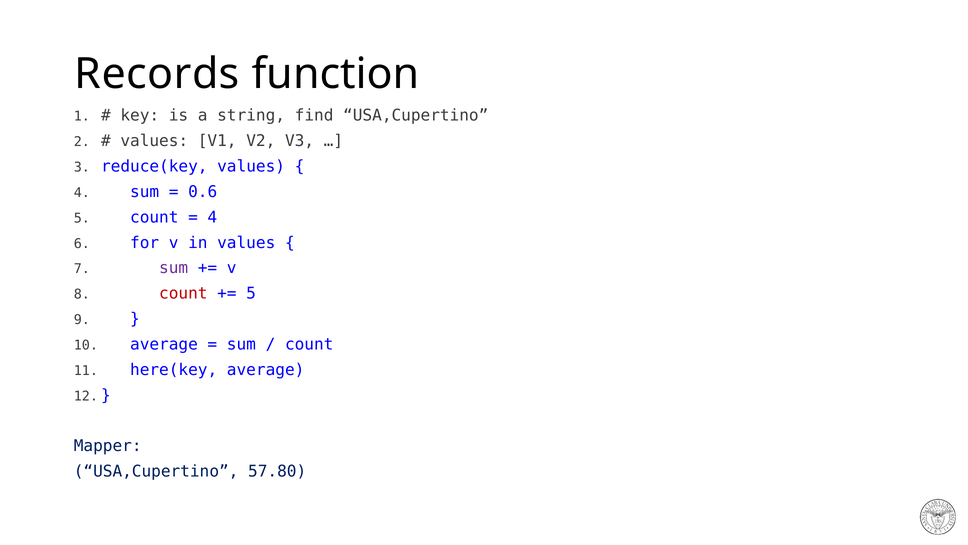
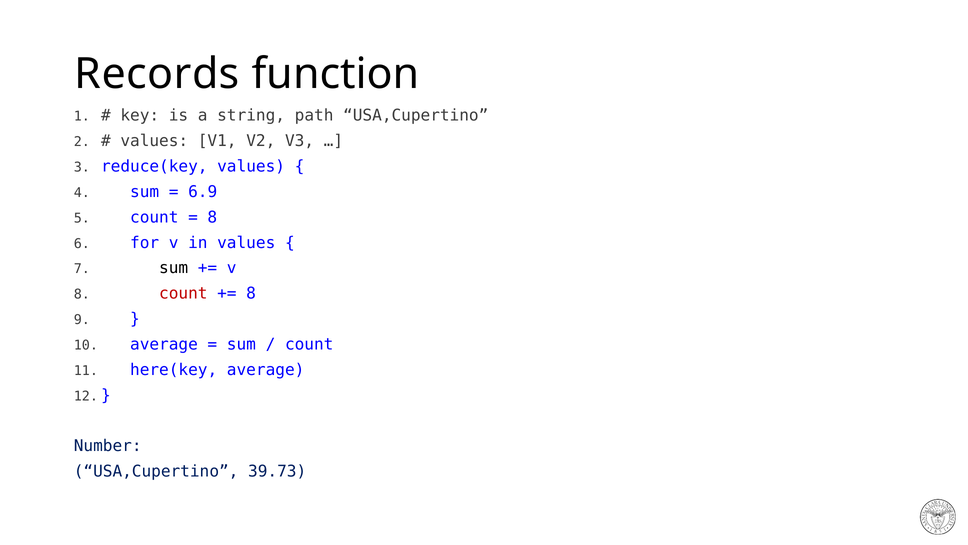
find: find -> path
0.6: 0.6 -> 6.9
4 at (212, 217): 4 -> 8
sum at (174, 268) colour: purple -> black
5 at (251, 293): 5 -> 8
Mapper: Mapper -> Number
57.80: 57.80 -> 39.73
